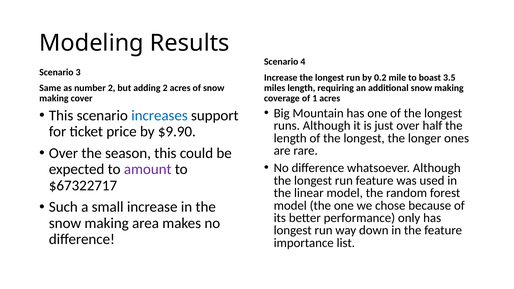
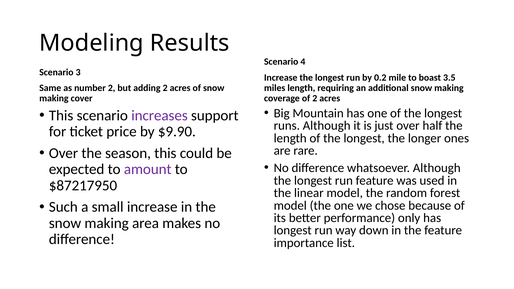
of 1: 1 -> 2
increases colour: blue -> purple
$67322717: $67322717 -> $87217950
